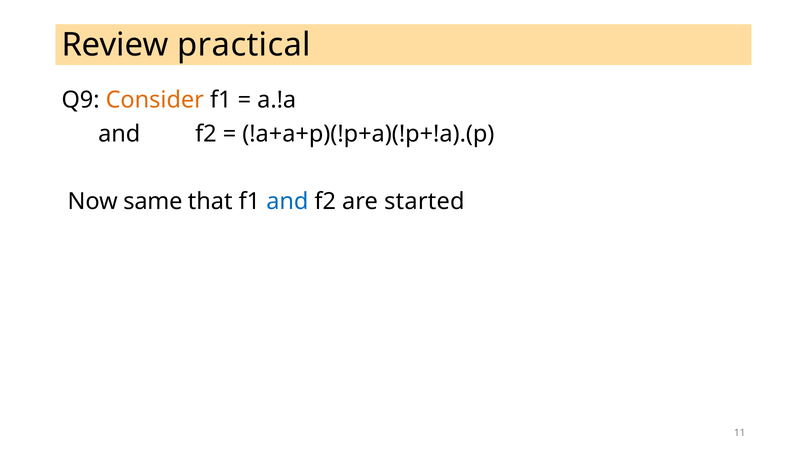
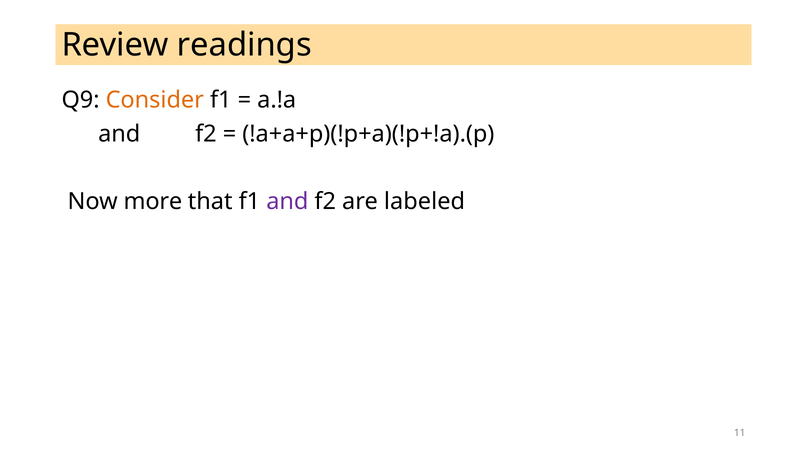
practical: practical -> readings
same: same -> more
and at (287, 201) colour: blue -> purple
started: started -> labeled
